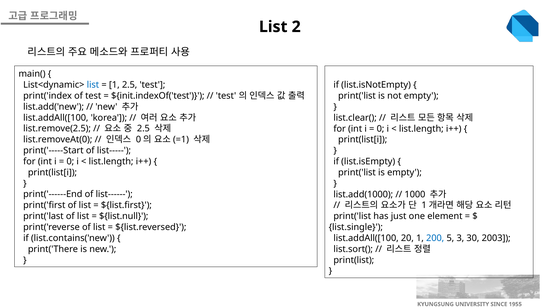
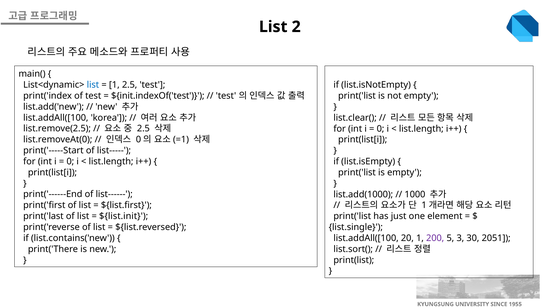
${list.null: ${list.null -> ${list.init
200 colour: blue -> purple
2003: 2003 -> 2051
